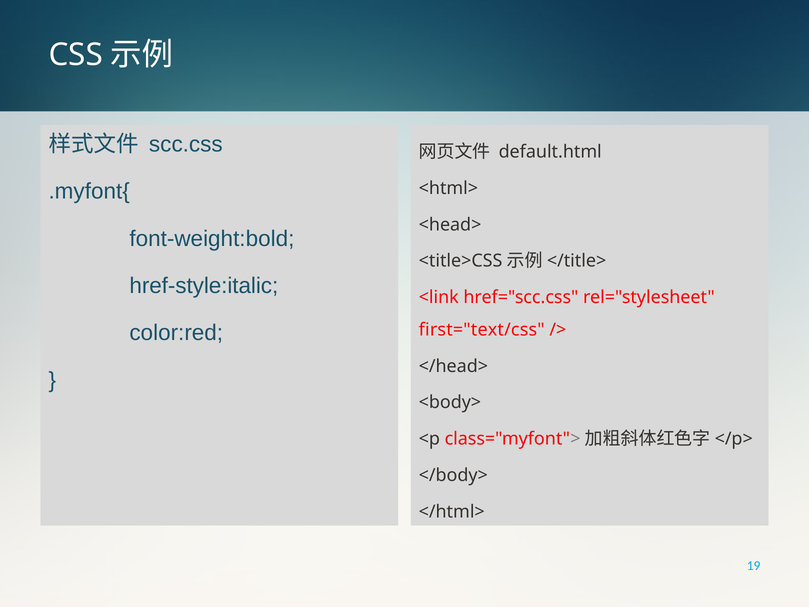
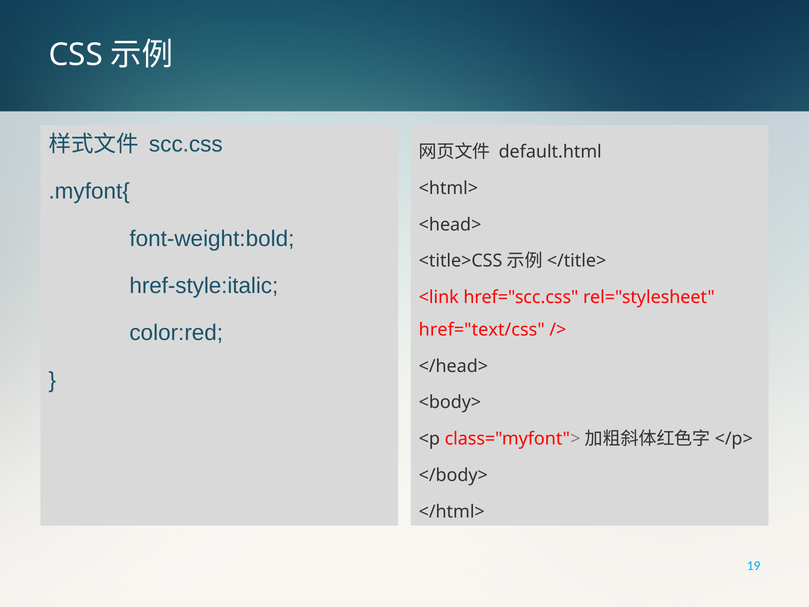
first="text/css: first="text/css -> href="text/css
